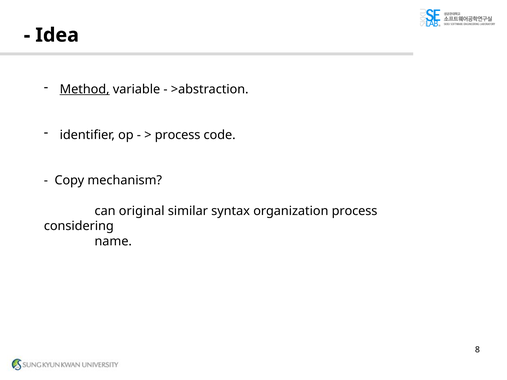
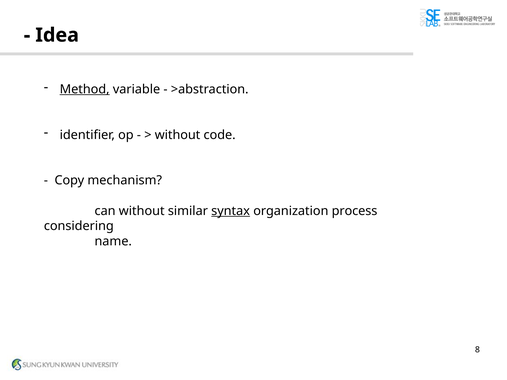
process at (178, 135): process -> without
can original: original -> without
syntax underline: none -> present
